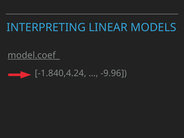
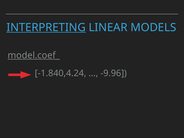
INTERPRETING underline: none -> present
